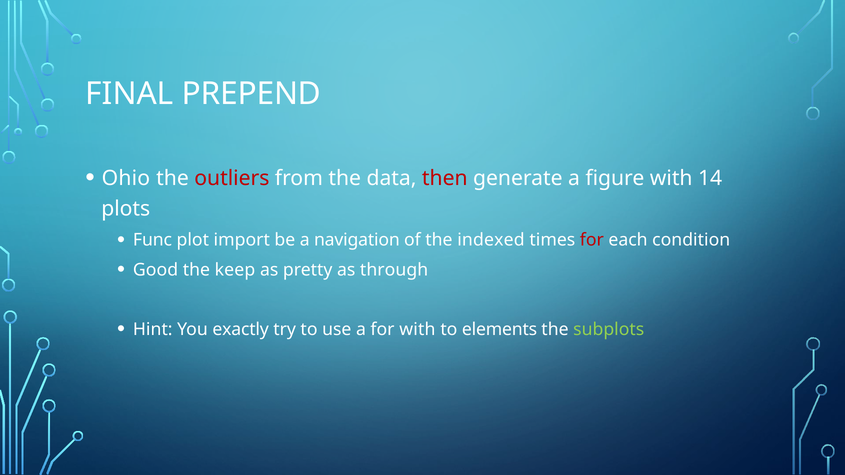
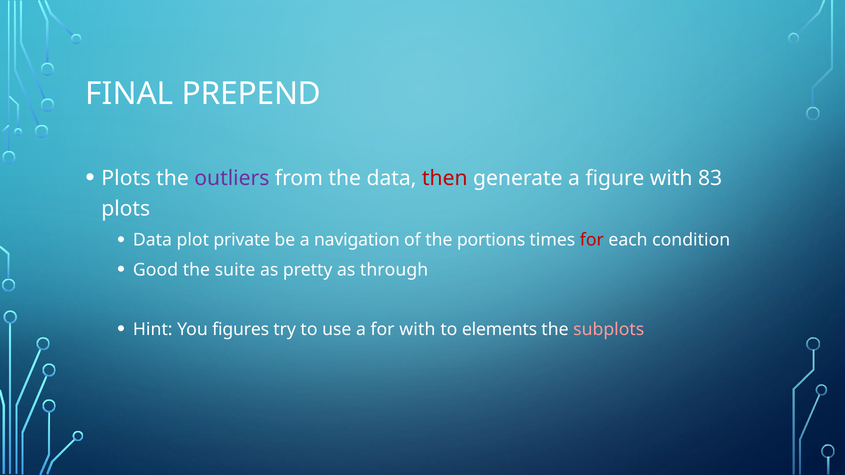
Ohio at (126, 178): Ohio -> Plots
outliers colour: red -> purple
14: 14 -> 83
Func at (153, 240): Func -> Data
import: import -> private
indexed: indexed -> portions
keep: keep -> suite
exactly: exactly -> figures
subplots colour: light green -> pink
